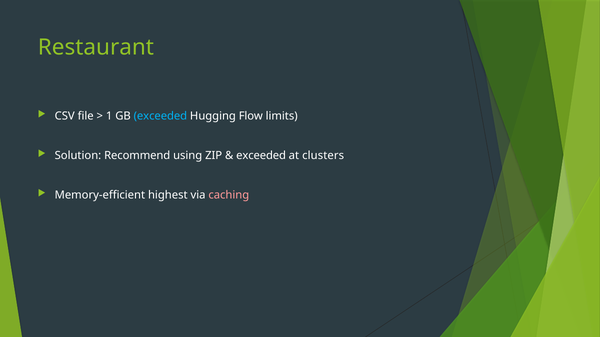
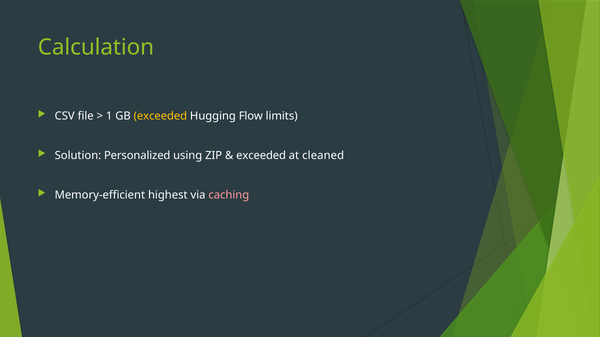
Restaurant: Restaurant -> Calculation
exceeded at (160, 116) colour: light blue -> yellow
Recommend: Recommend -> Personalized
clusters: clusters -> cleaned
